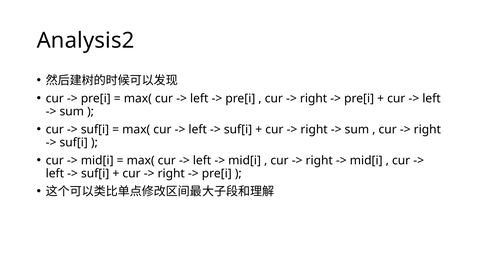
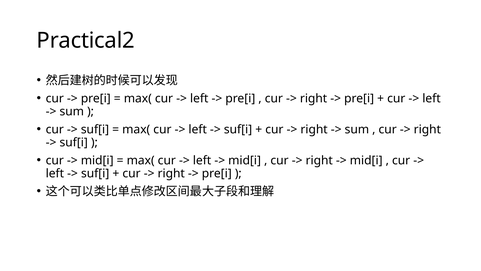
Analysis2: Analysis2 -> Practical2
